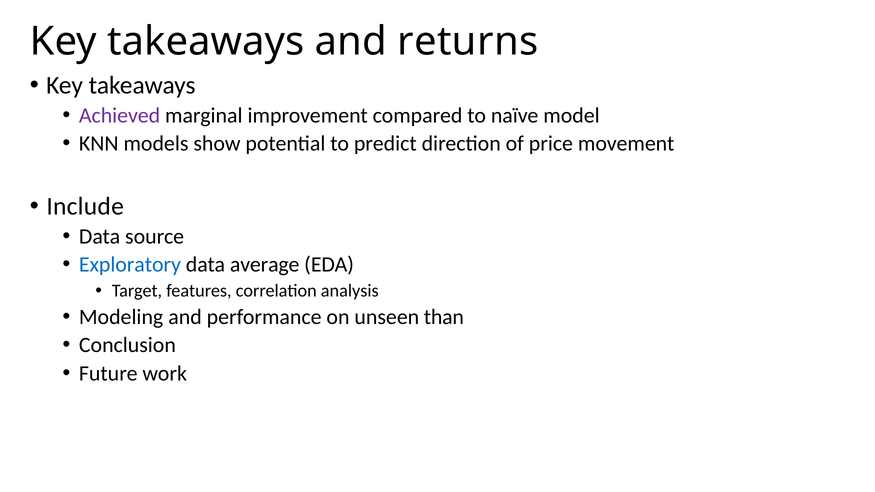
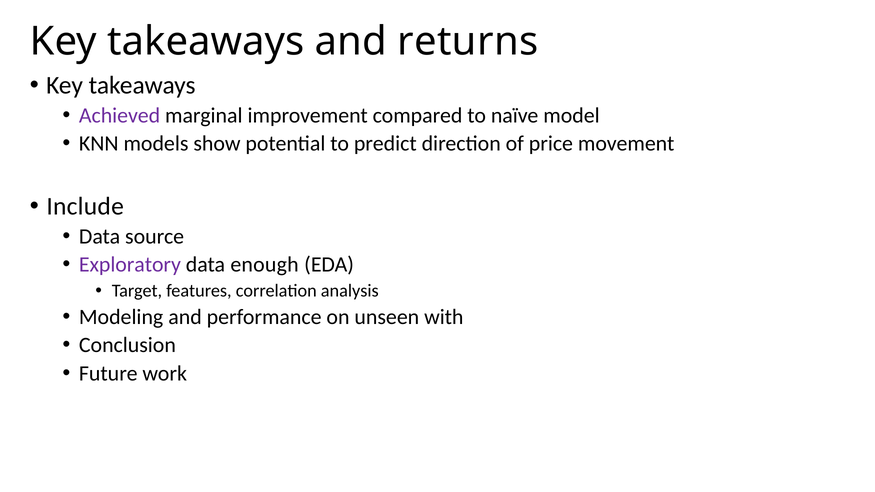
Exploratory colour: blue -> purple
average: average -> enough
than: than -> with
